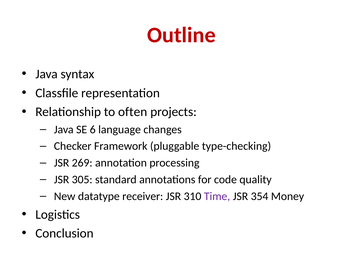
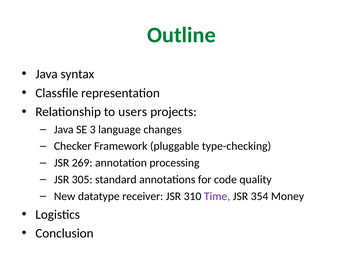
Outline colour: red -> green
often: often -> users
6: 6 -> 3
